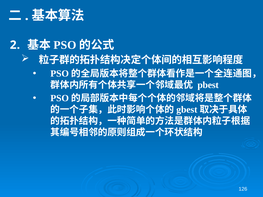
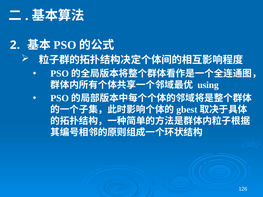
pbest: pbest -> using
